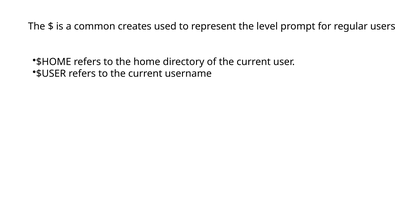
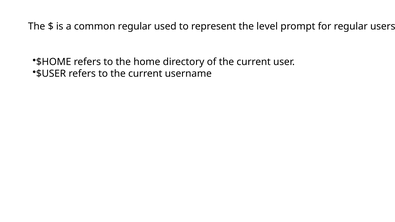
common creates: creates -> regular
